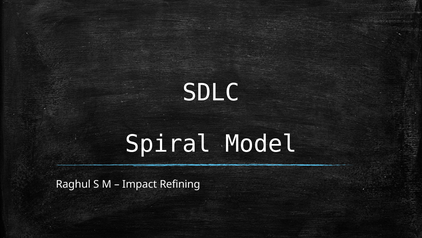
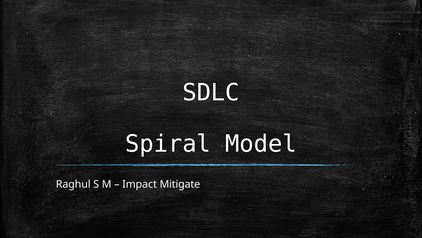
Refining: Refining -> Mitigate
